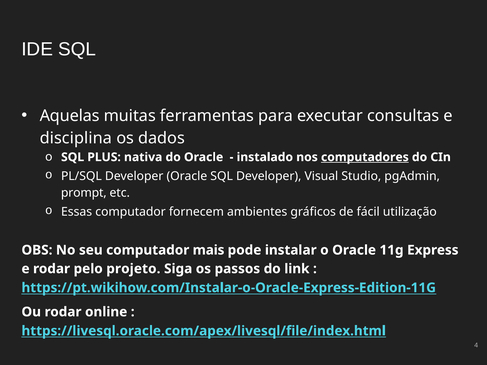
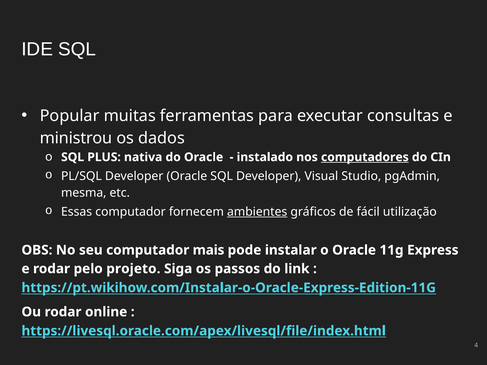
Aquelas: Aquelas -> Popular
disciplina: disciplina -> ministrou
prompt: prompt -> mesma
ambientes underline: none -> present
